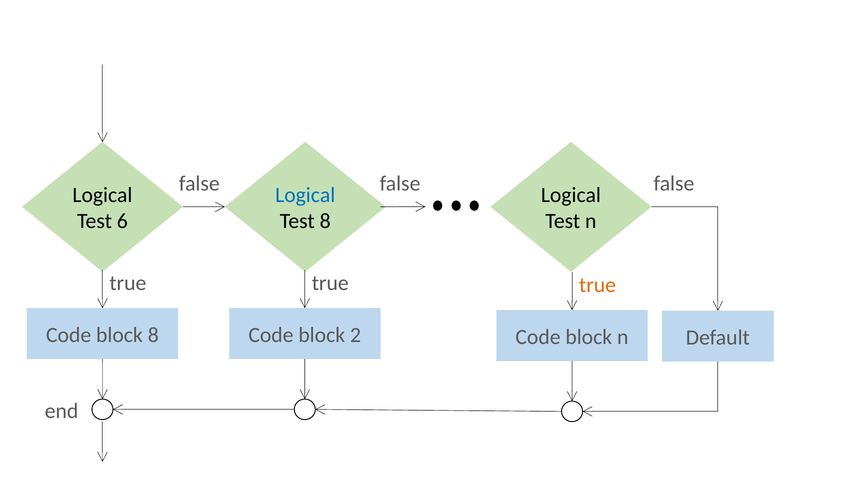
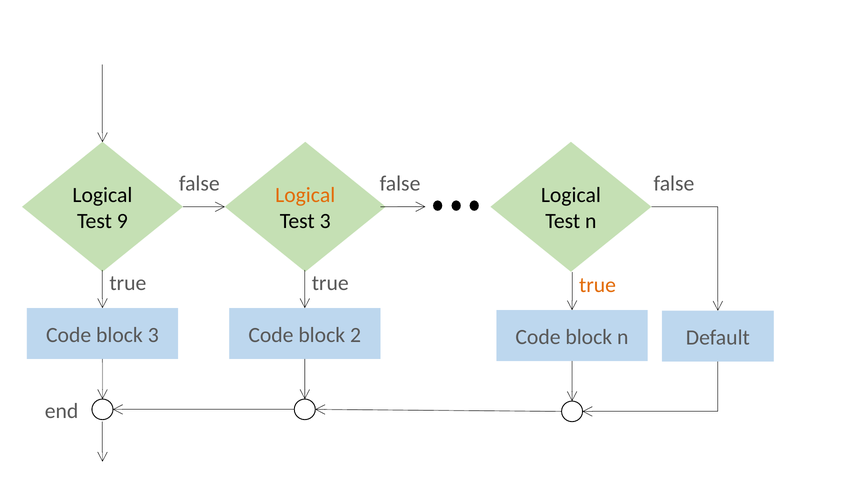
Logical at (305, 195) colour: blue -> orange
6: 6 -> 9
Test 8: 8 -> 3
block 8: 8 -> 3
